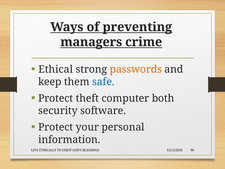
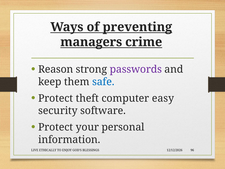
Ethical: Ethical -> Reason
passwords colour: orange -> purple
both: both -> easy
